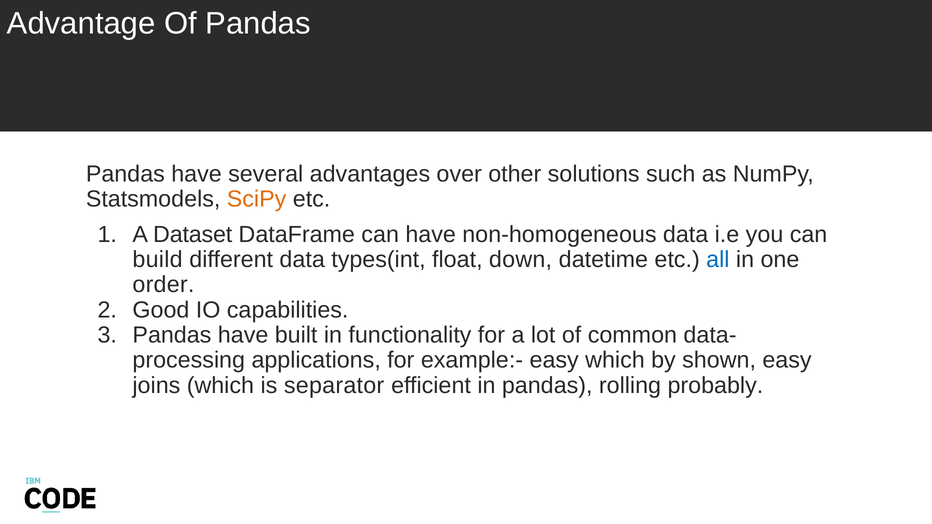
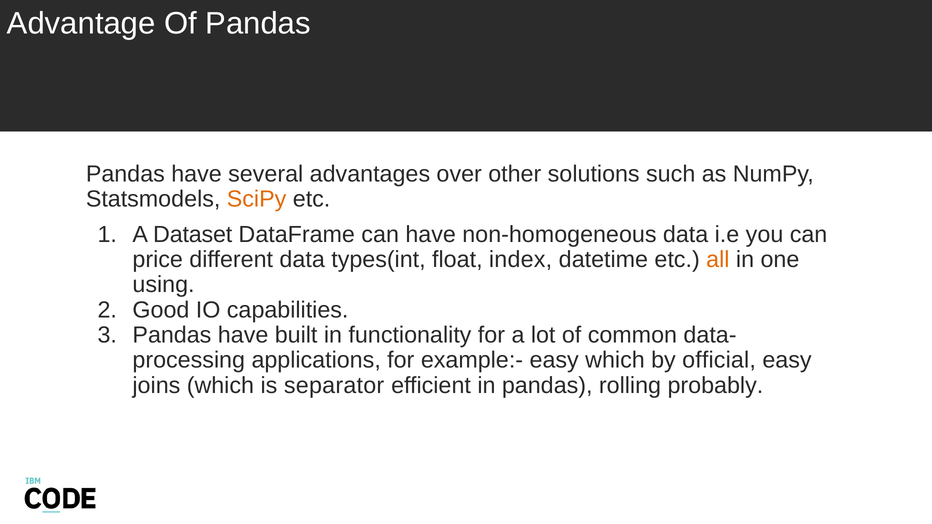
build: build -> price
down: down -> index
all colour: blue -> orange
order: order -> using
shown: shown -> official
